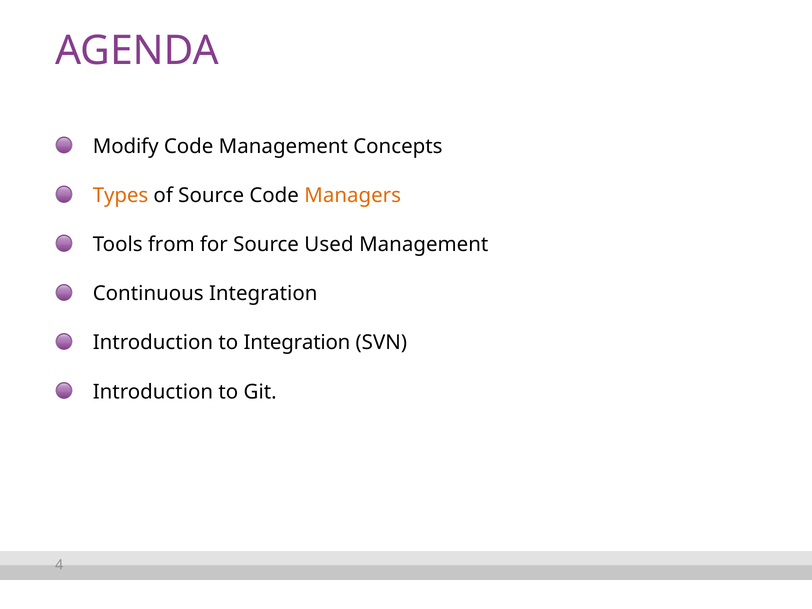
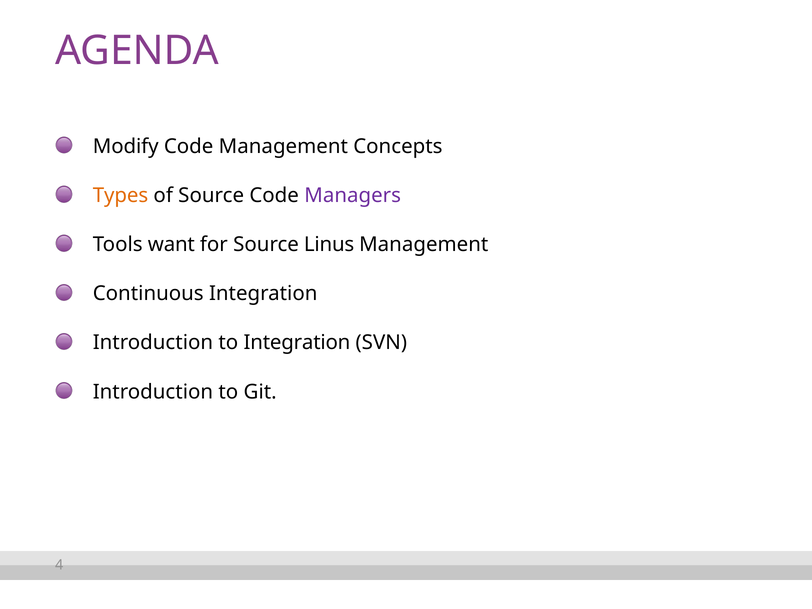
Managers colour: orange -> purple
from: from -> want
Used: Used -> Linus
